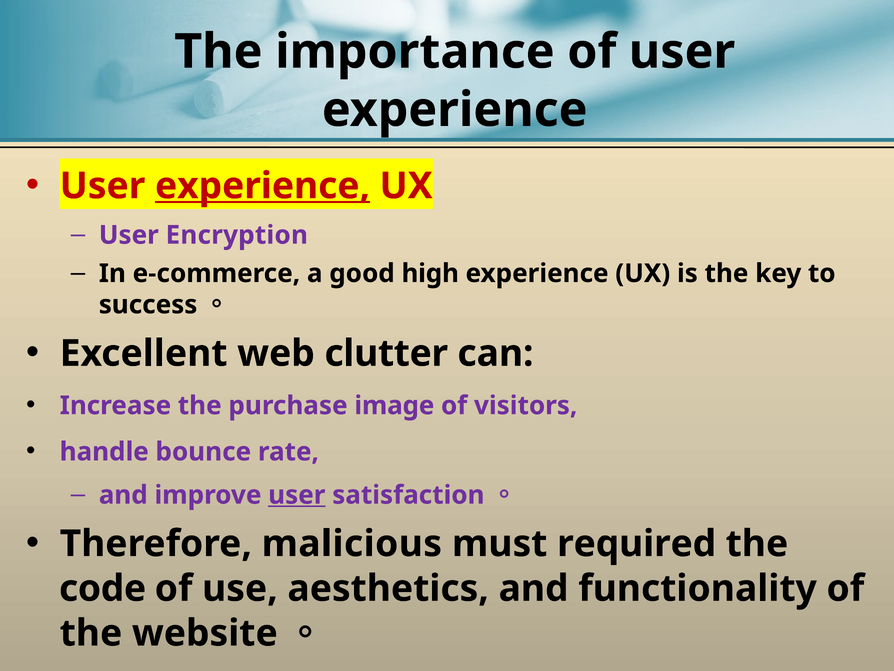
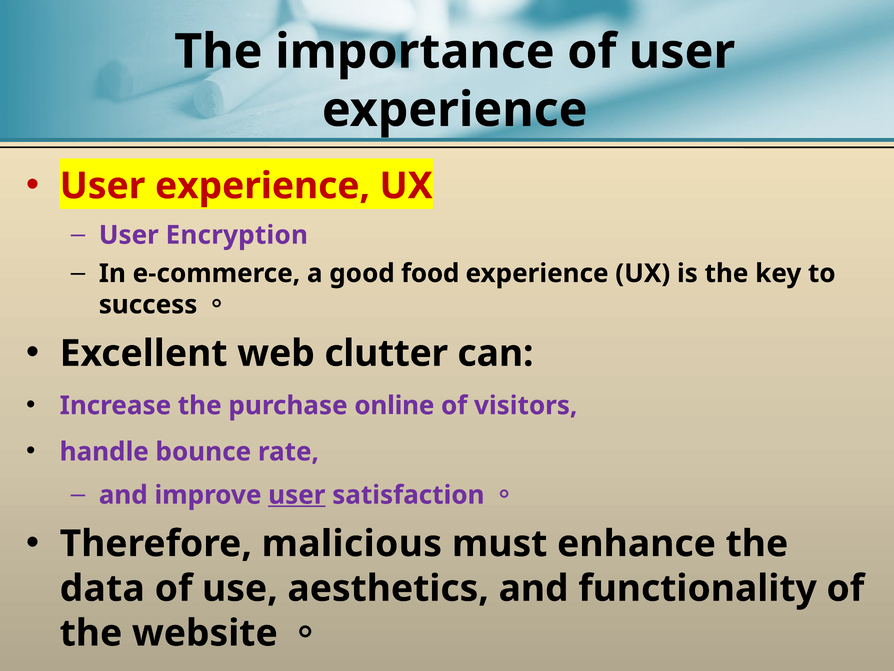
experience at (263, 186) underline: present -> none
high: high -> food
image: image -> online
required: required -> enhance
code: code -> data
